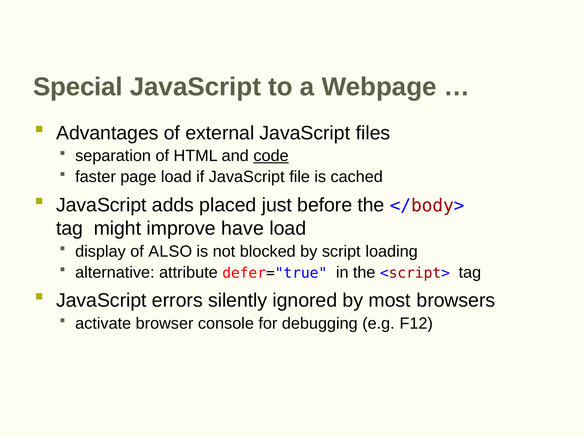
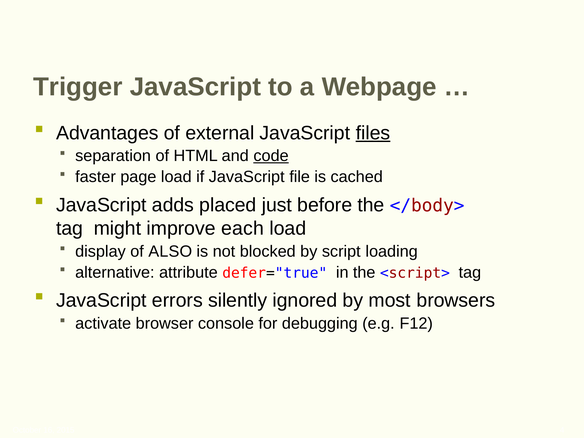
Special: Special -> Trigger
files underline: none -> present
have: have -> each
